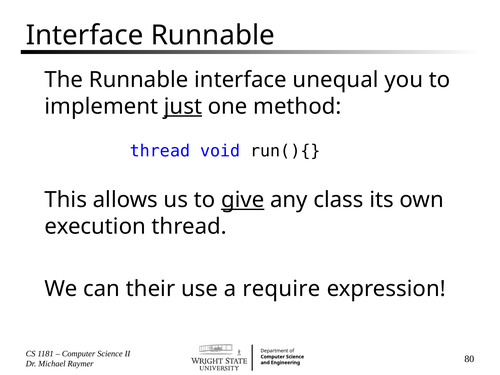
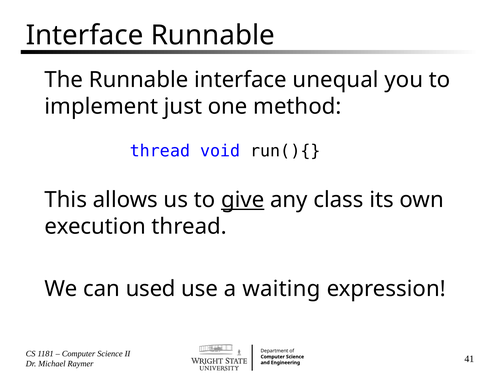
just underline: present -> none
their: their -> used
require: require -> waiting
80: 80 -> 41
